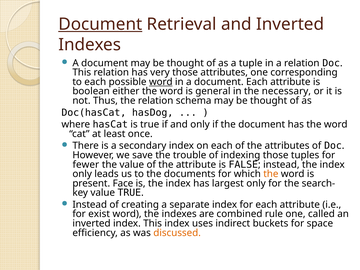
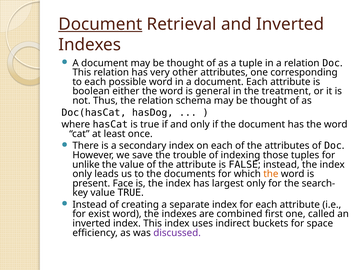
very those: those -> other
word at (161, 82) underline: present -> none
necessary: necessary -> treatment
fewer: fewer -> unlike
rule: rule -> first
discussed colour: orange -> purple
